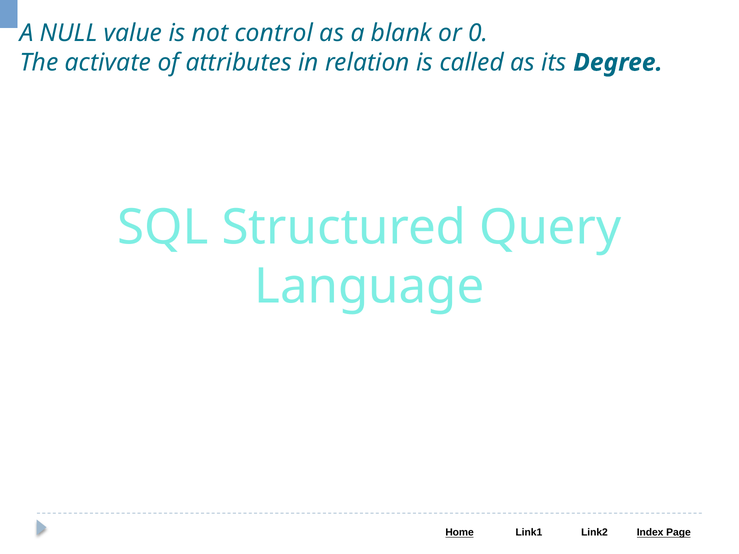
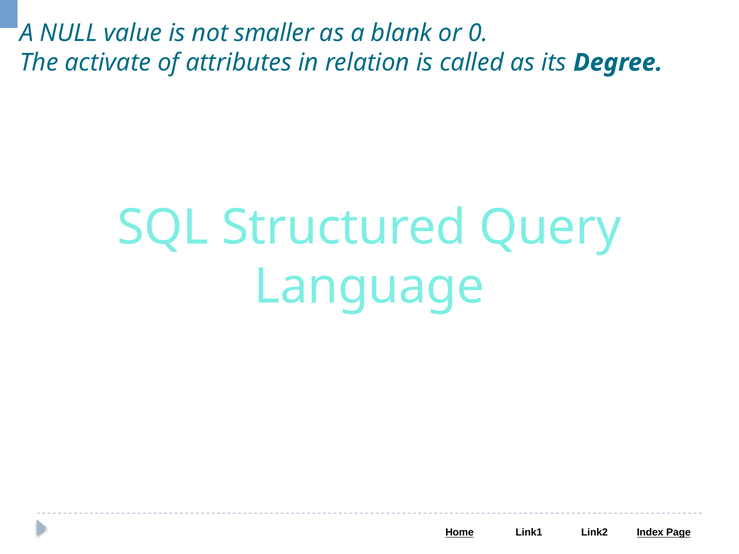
control: control -> smaller
